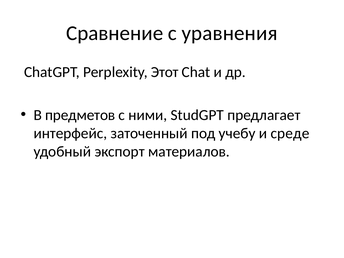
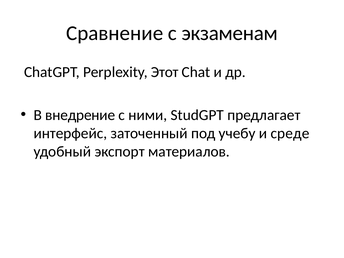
уравнения: уравнения -> экзаменам
предметов: предметов -> внедрение
